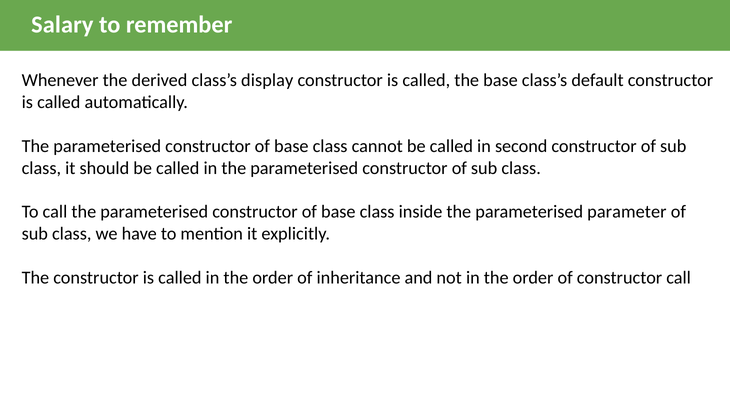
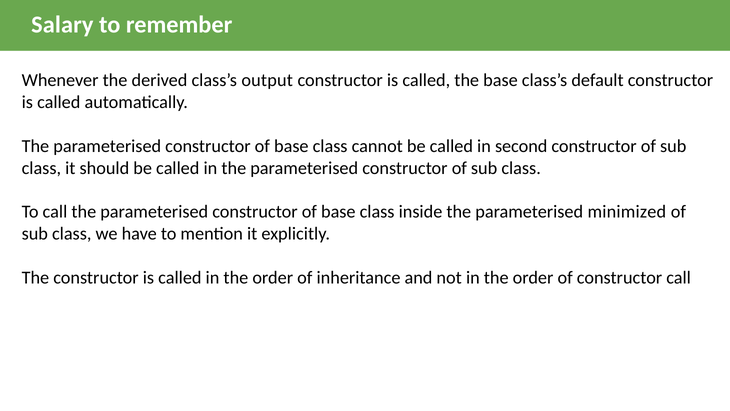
display: display -> output
parameter: parameter -> minimized
